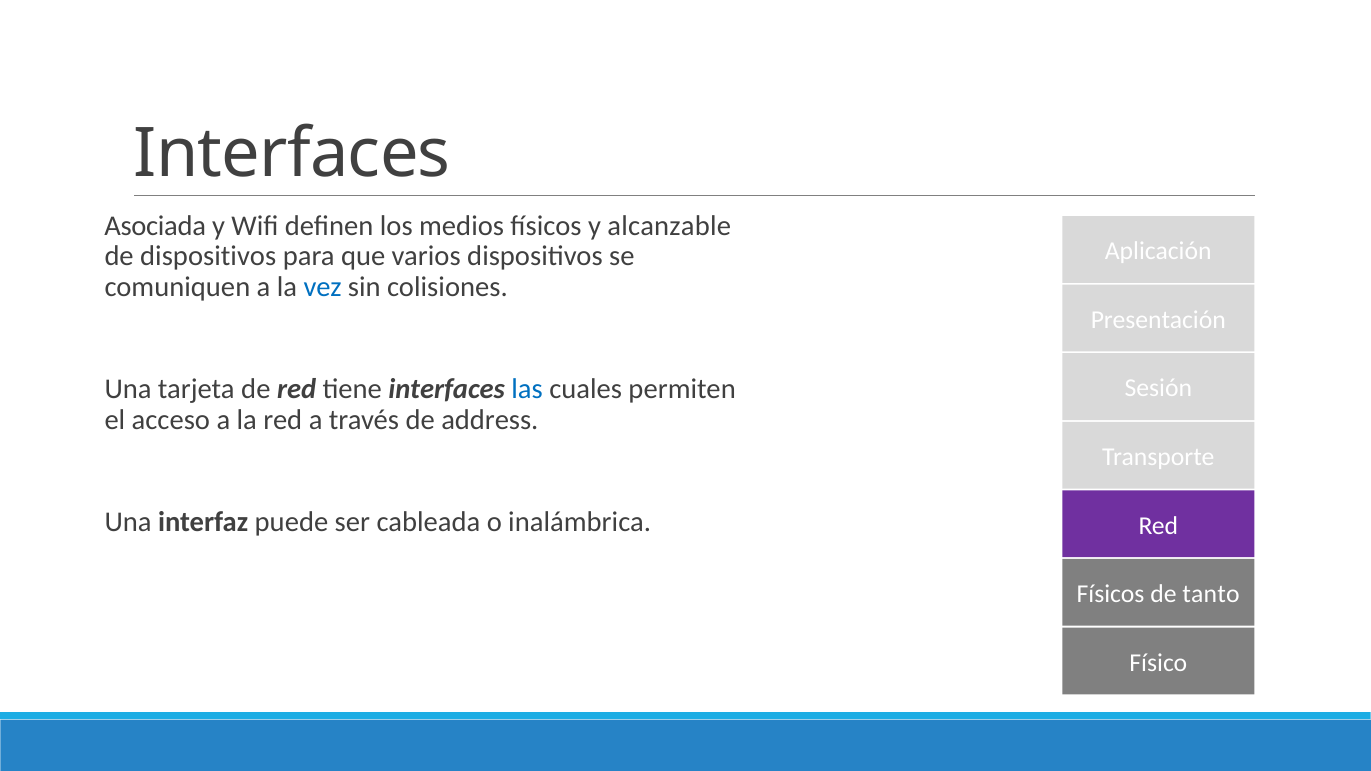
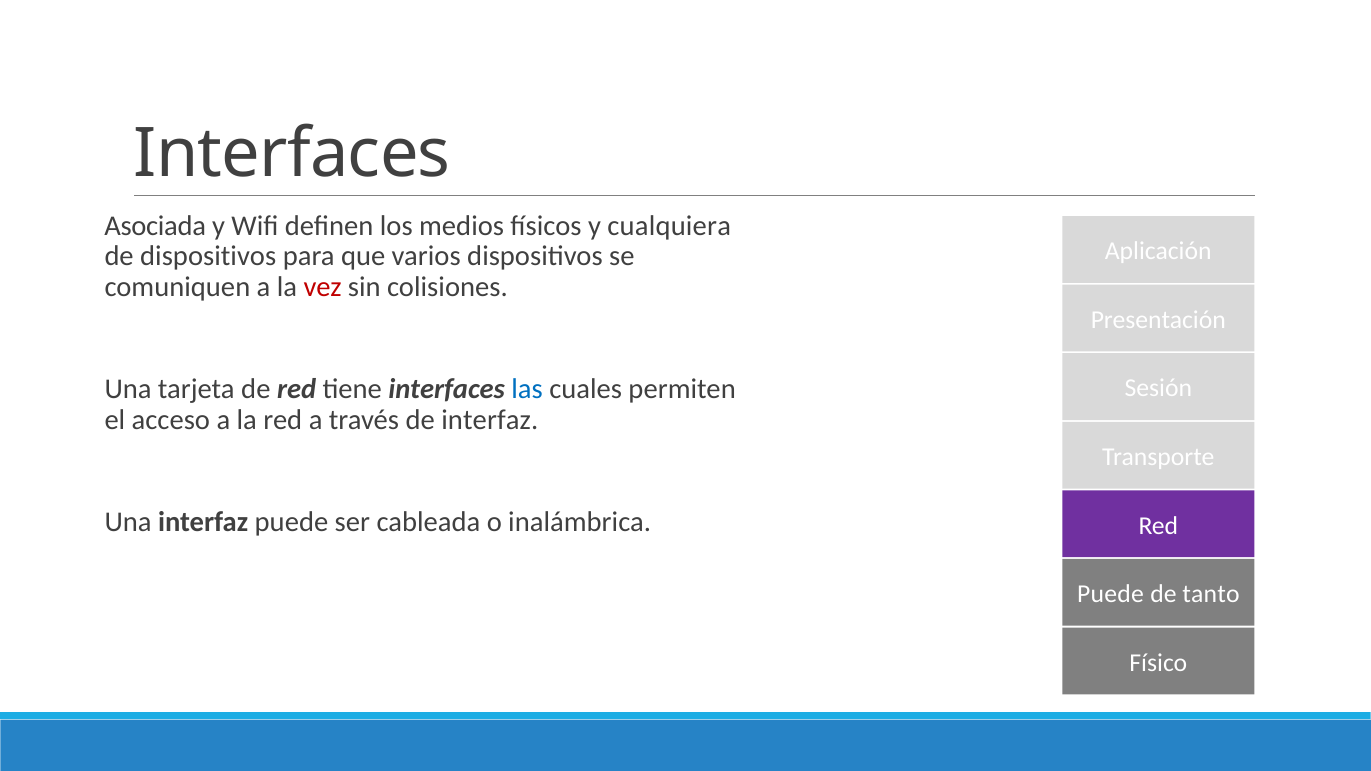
alcanzable: alcanzable -> cualquiera
vez colour: blue -> red
de address: address -> interfaz
Físicos at (1111, 594): Físicos -> Puede
